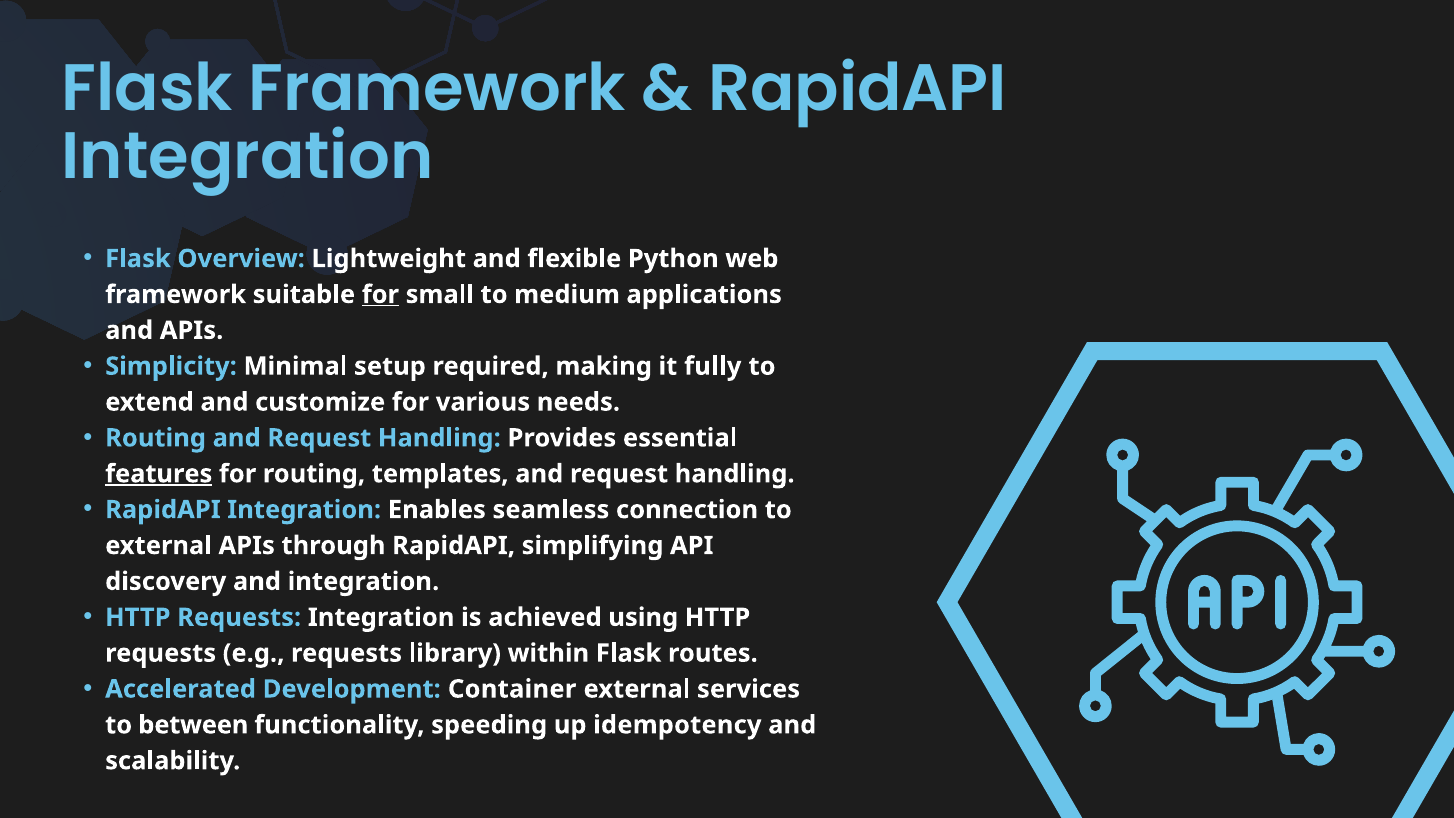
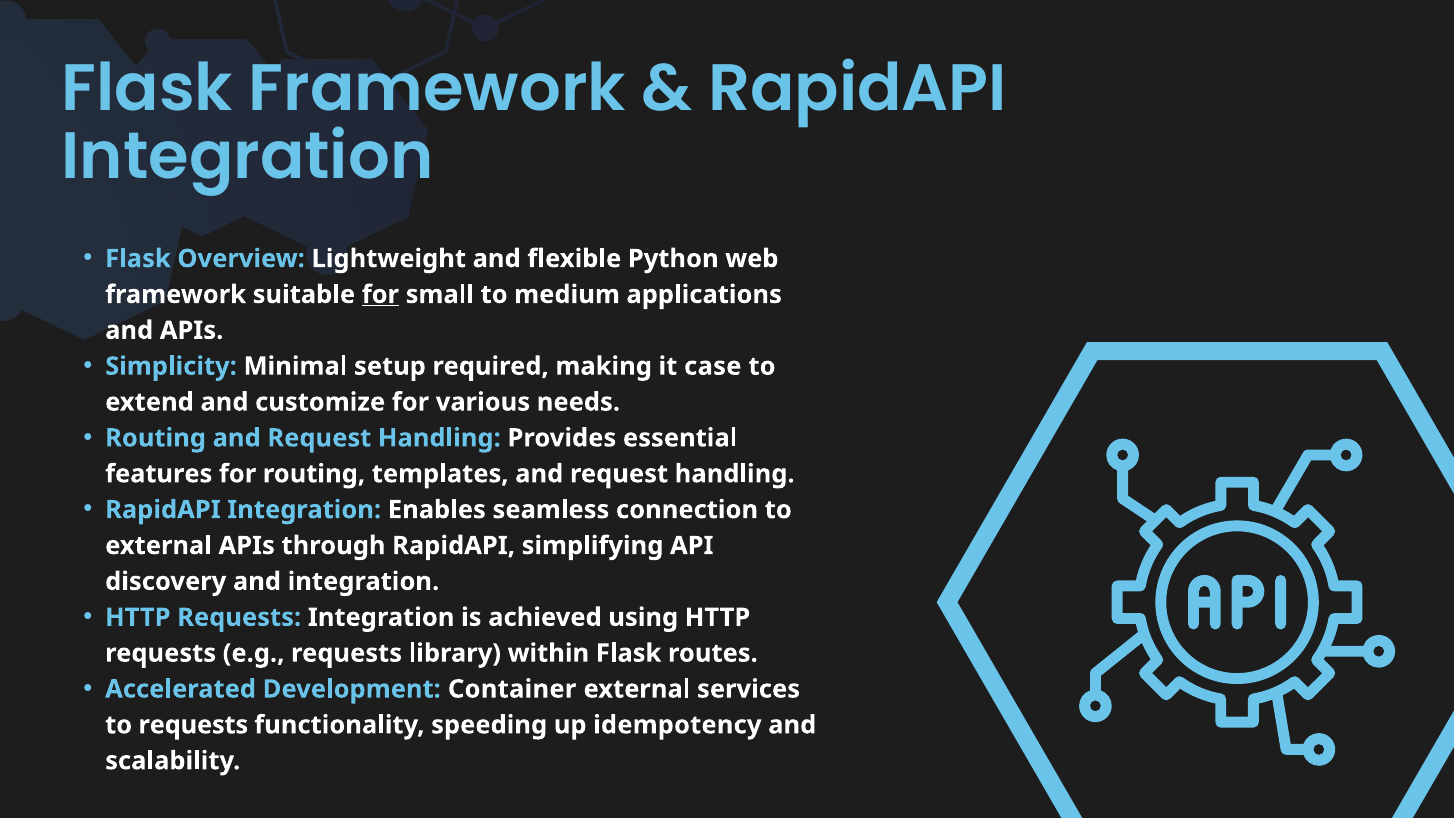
fully: fully -> case
features underline: present -> none
to between: between -> requests
